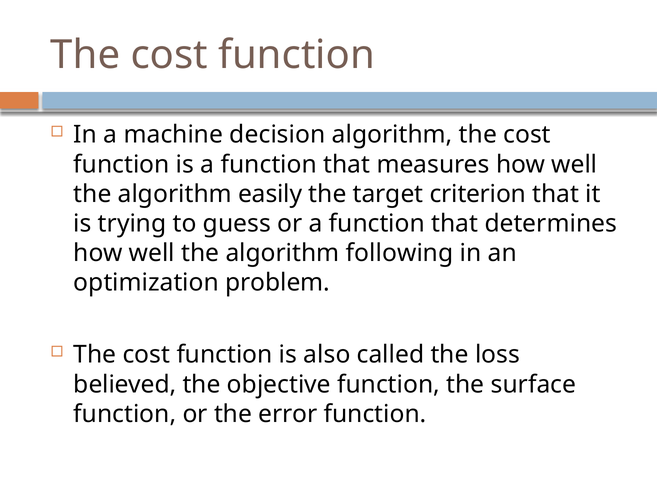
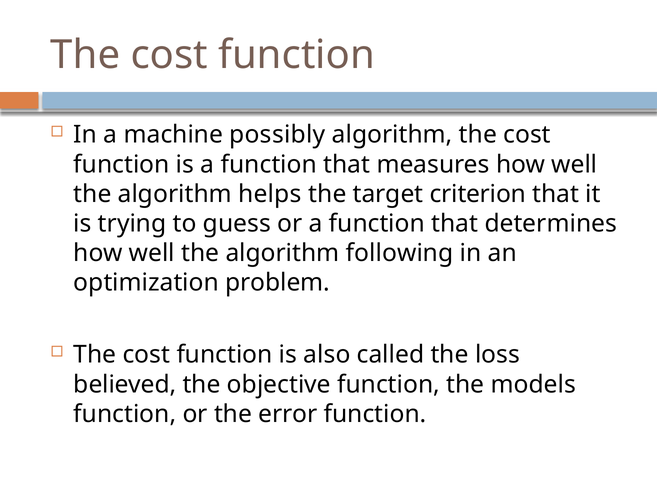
decision: decision -> possibly
easily: easily -> helps
surface: surface -> models
